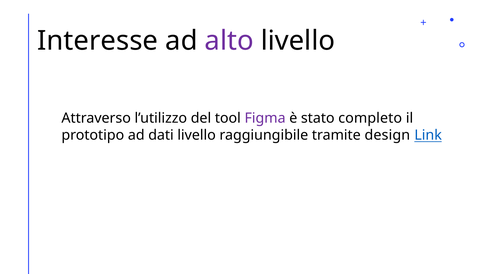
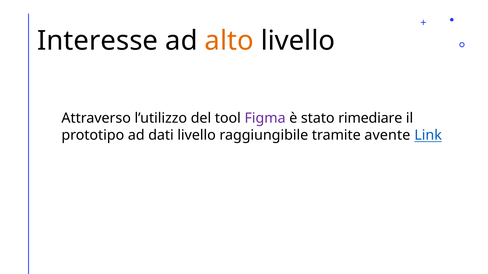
alto colour: purple -> orange
completo: completo -> rimediare
design: design -> avente
